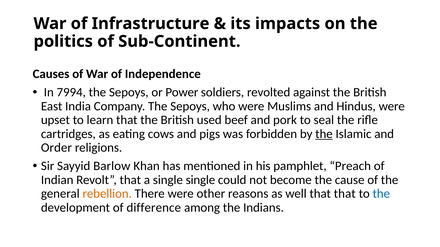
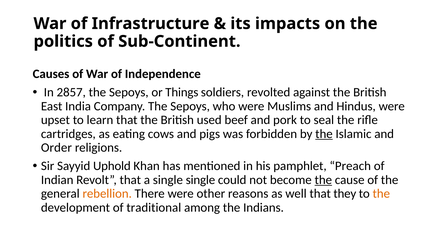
7994: 7994 -> 2857
Power: Power -> Things
Barlow: Barlow -> Uphold
the at (323, 180) underline: none -> present
that that: that -> they
the at (381, 194) colour: blue -> orange
difference: difference -> traditional
